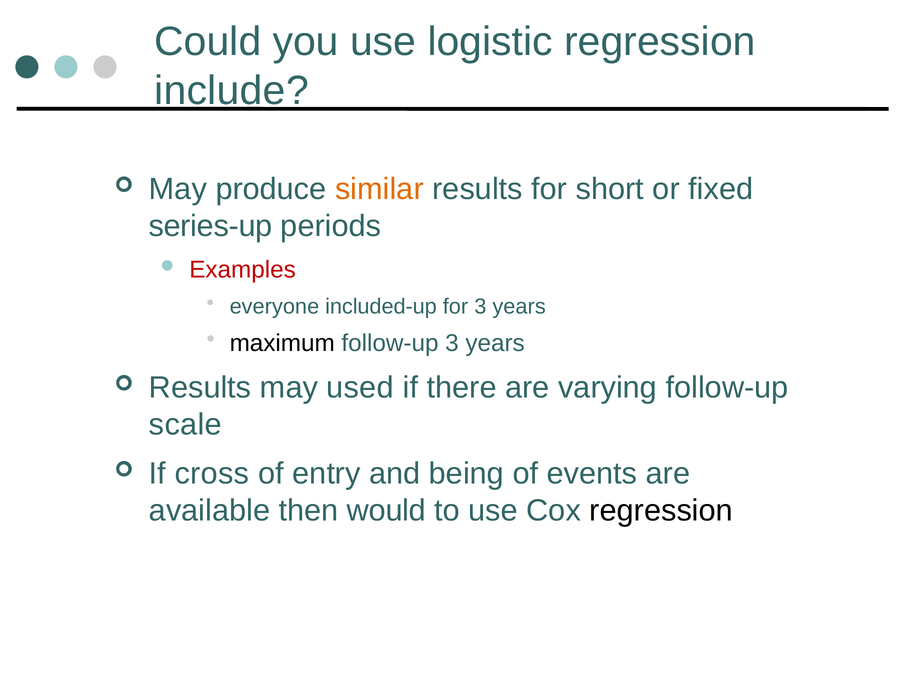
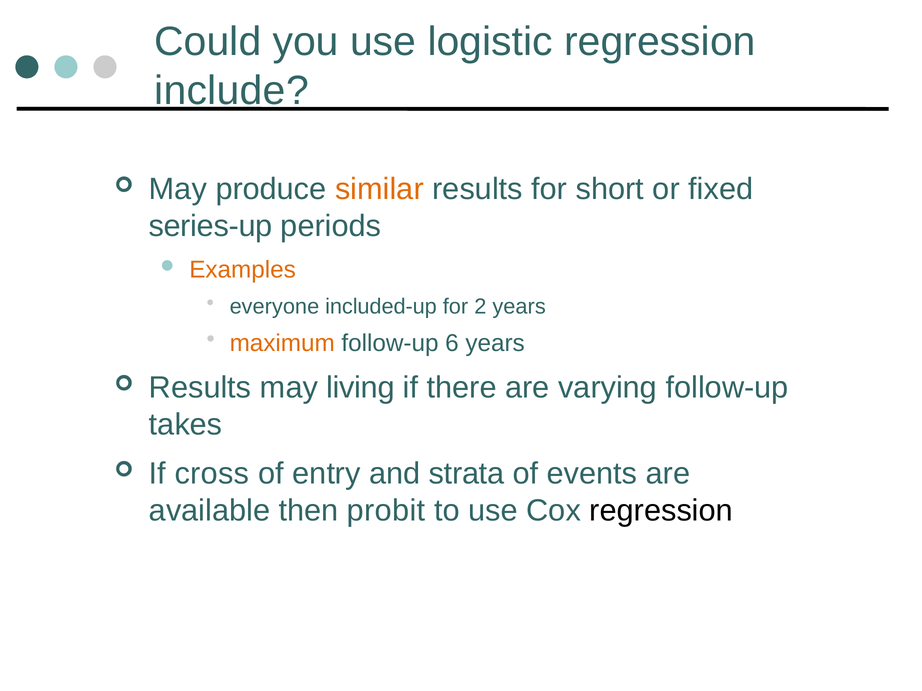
Examples colour: red -> orange
for 3: 3 -> 2
maximum colour: black -> orange
follow-up 3: 3 -> 6
used: used -> living
scale: scale -> takes
being: being -> strata
would: would -> probit
